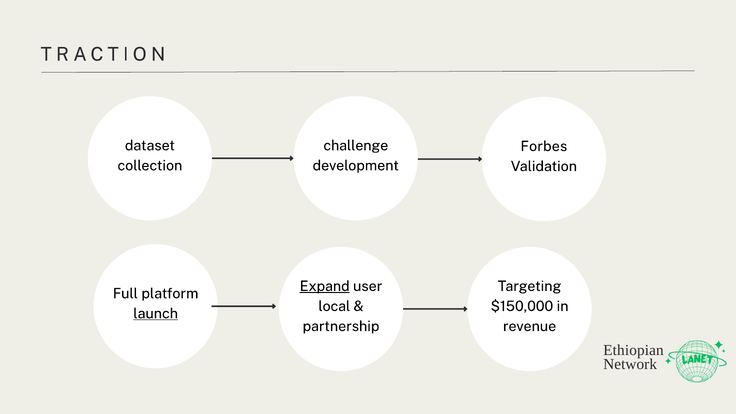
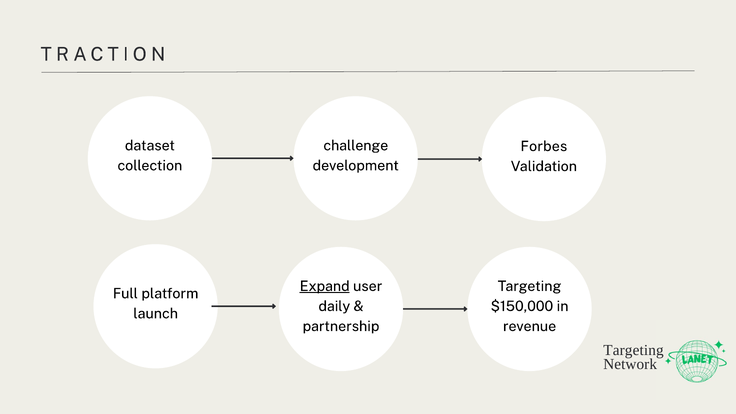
local: local -> daily
launch underline: present -> none
Ethiopian at (633, 350): Ethiopian -> Targeting
